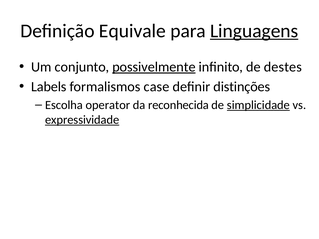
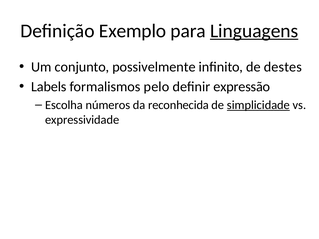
Equivale: Equivale -> Exemplo
possivelmente underline: present -> none
case: case -> pelo
distinções: distinções -> expressão
operator: operator -> números
expressividade underline: present -> none
